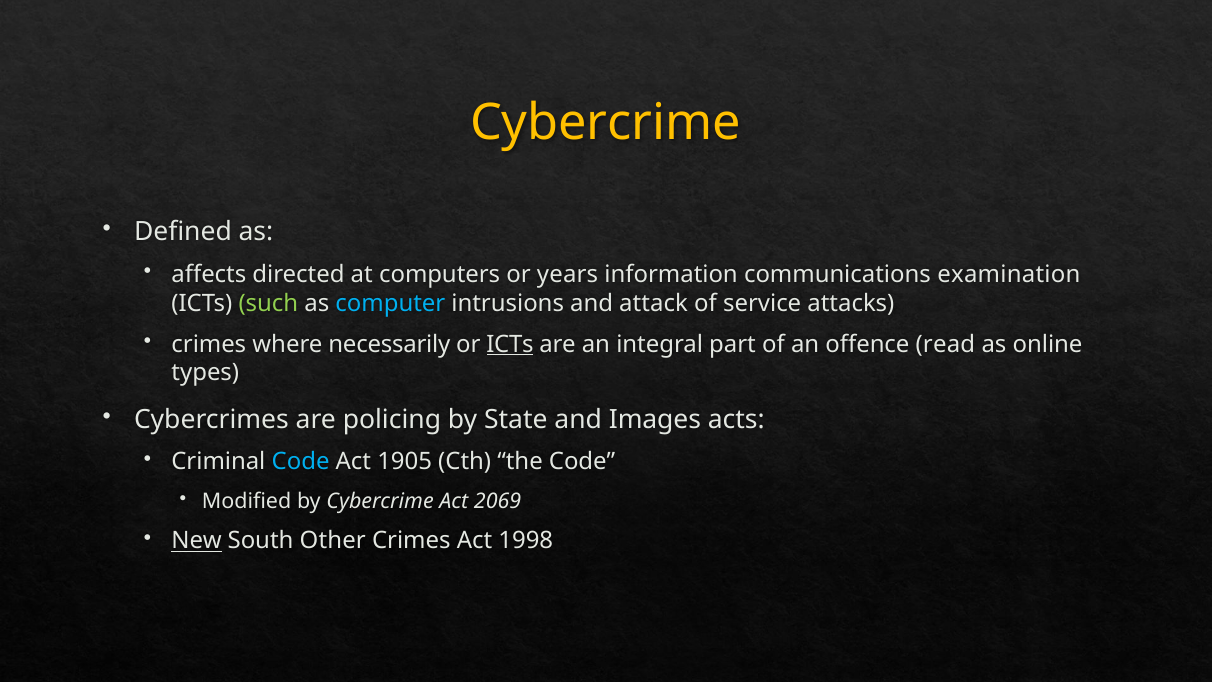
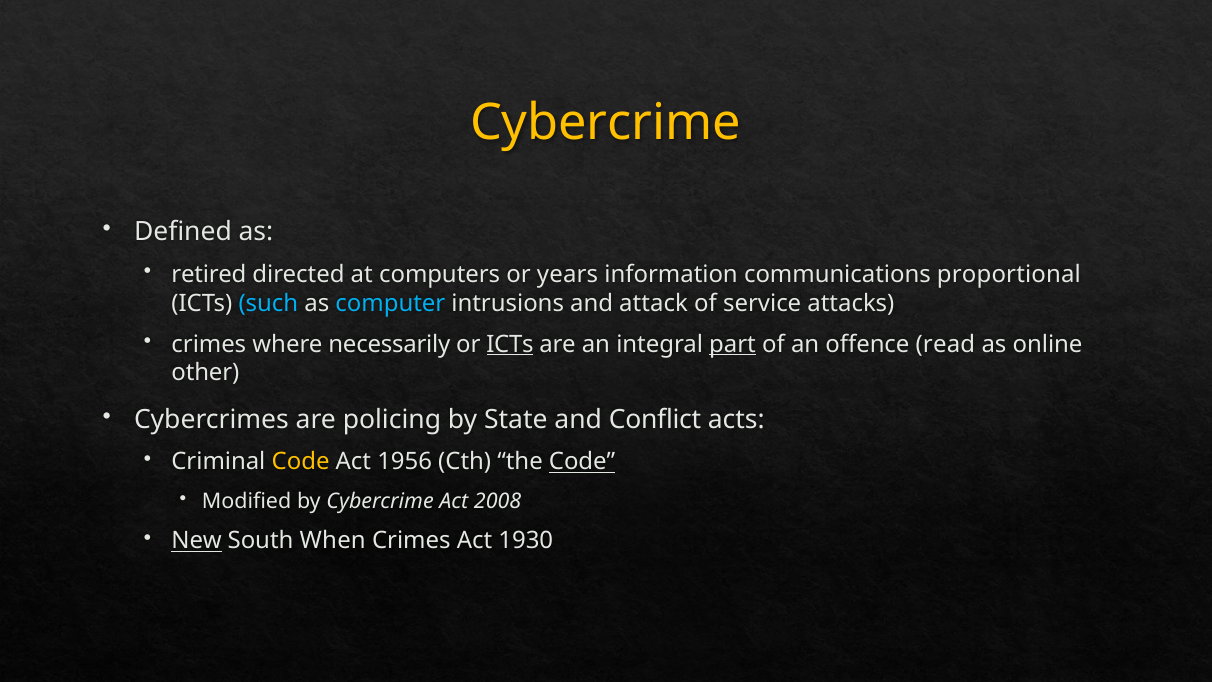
affects: affects -> retired
examination: examination -> proportional
such colour: light green -> light blue
part underline: none -> present
types: types -> other
Images: Images -> Conflict
Code at (301, 462) colour: light blue -> yellow
1905: 1905 -> 1956
Code at (582, 462) underline: none -> present
2069: 2069 -> 2008
Other: Other -> When
1998: 1998 -> 1930
